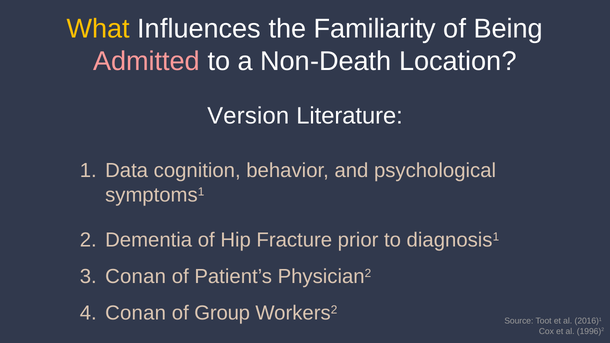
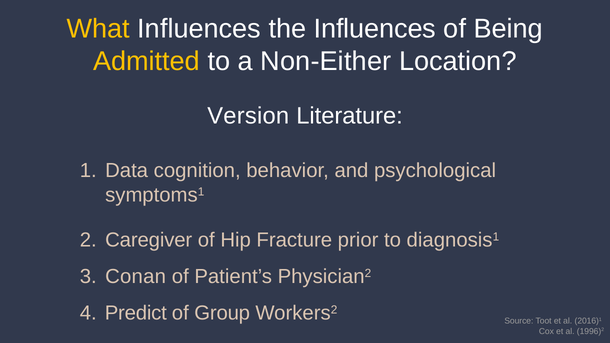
the Familiarity: Familiarity -> Influences
Admitted colour: pink -> yellow
Non-Death: Non-Death -> Non-Either
Dementia: Dementia -> Caregiver
Conan at (136, 313): Conan -> Predict
